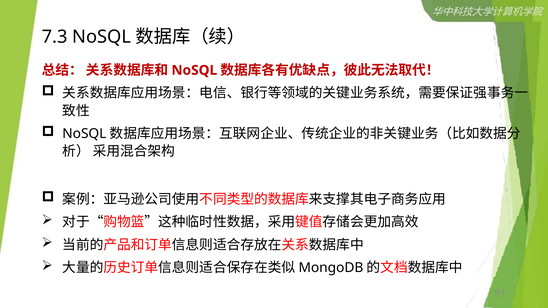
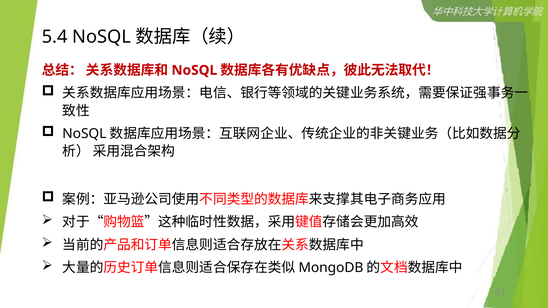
7.3: 7.3 -> 5.4
